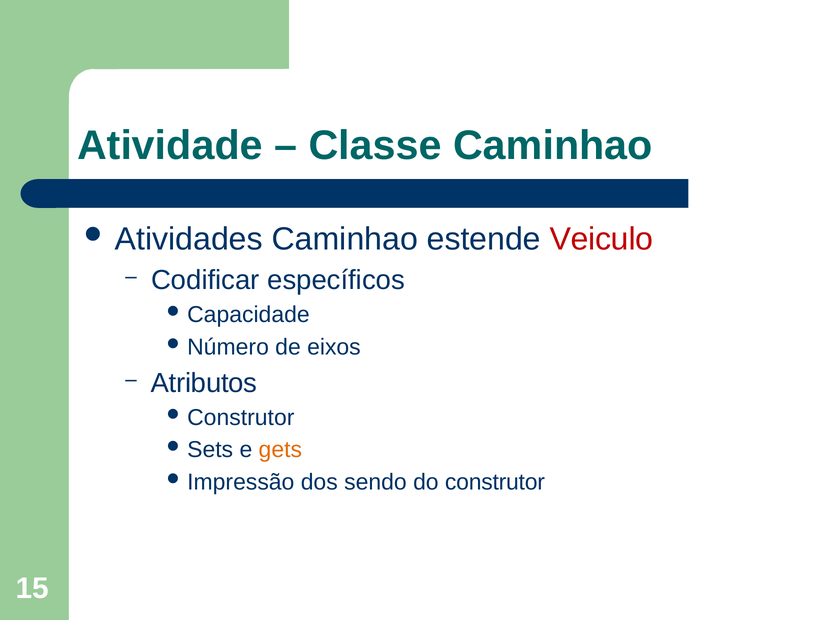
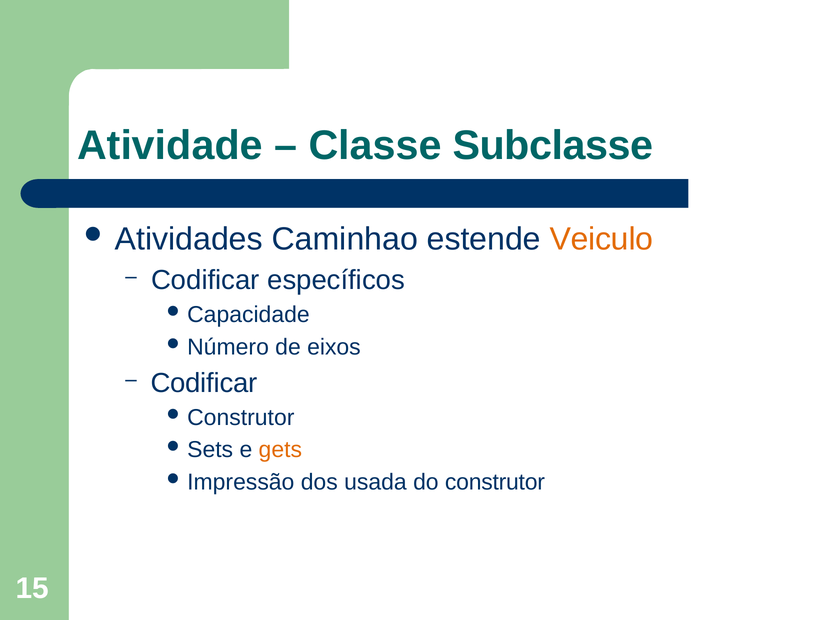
Classe Caminhao: Caminhao -> Subclasse
Veiculo colour: red -> orange
Atributos at (204, 383): Atributos -> Codificar
sendo: sendo -> usada
